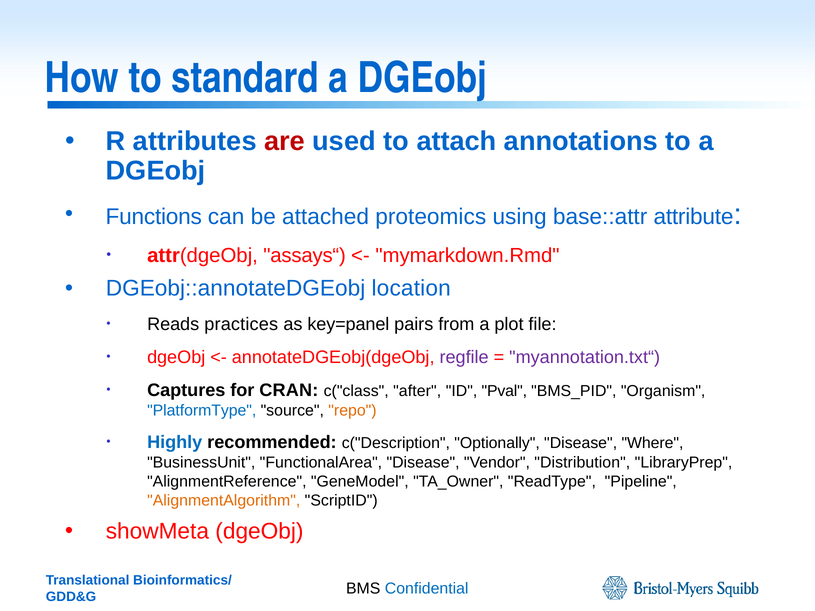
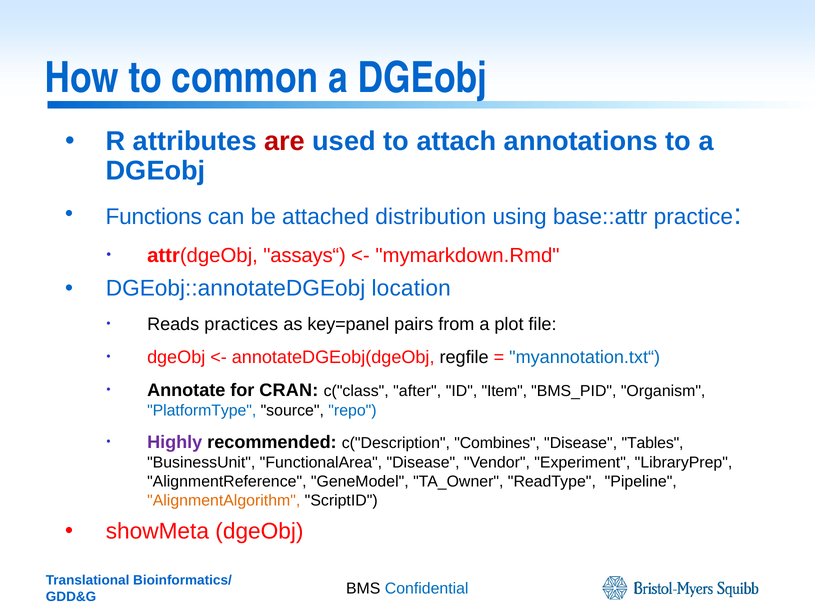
standard: standard -> common
proteomics: proteomics -> distribution
attribute: attribute -> practice
regfile colour: purple -> black
myannotation.txt“ colour: purple -> blue
Captures: Captures -> Annotate
Pval: Pval -> Item
repo colour: orange -> blue
Highly colour: blue -> purple
Optionally: Optionally -> Combines
Where: Where -> Tables
Distribution: Distribution -> Experiment
